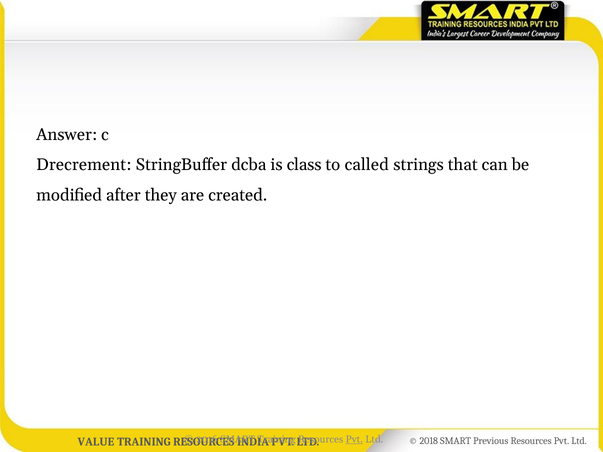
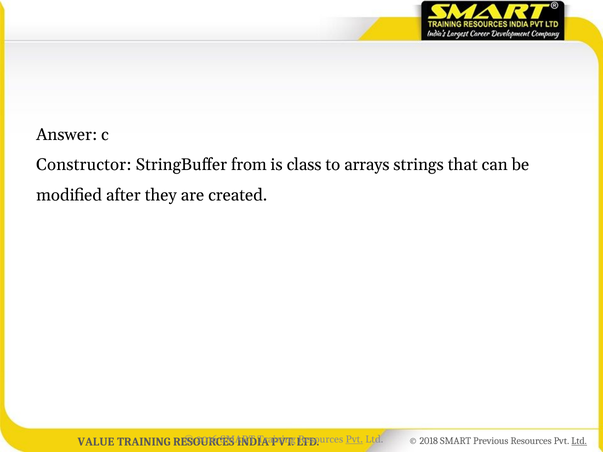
Drecrement: Drecrement -> Constructor
dcba: dcba -> from
called: called -> arrays
Ltd at (579, 441) underline: none -> present
